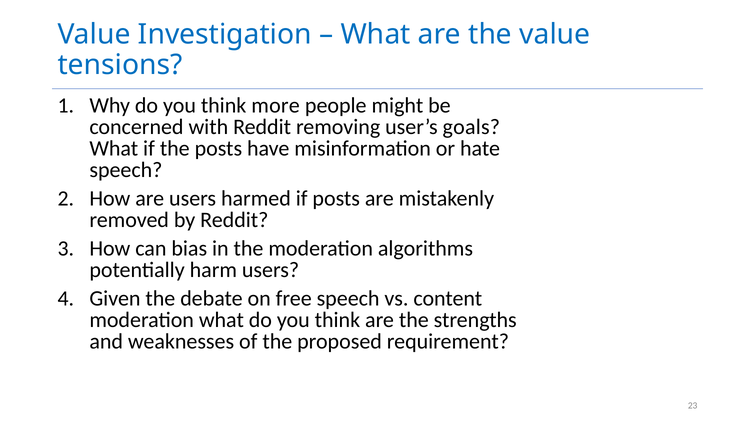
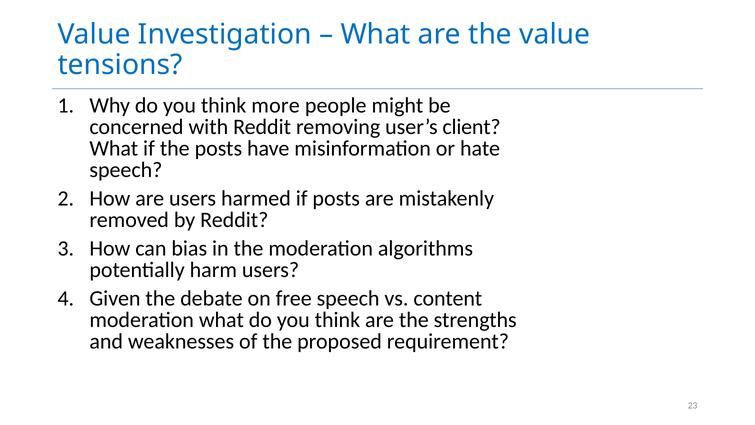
goals: goals -> client
